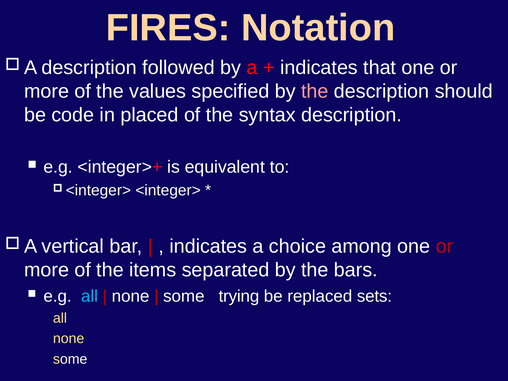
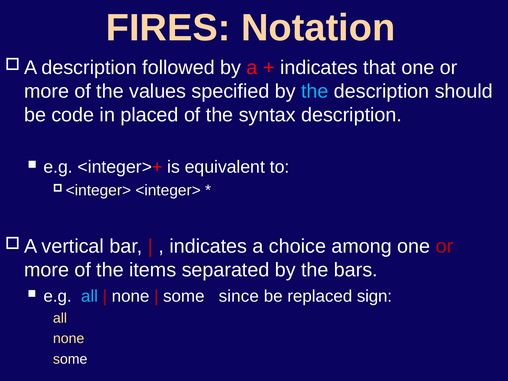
the at (315, 91) colour: pink -> light blue
trying: trying -> since
sets: sets -> sign
